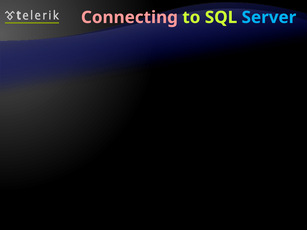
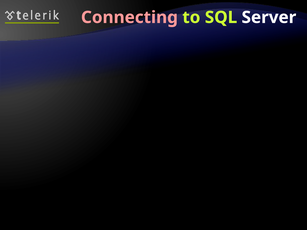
Server at (269, 17) colour: light blue -> white
